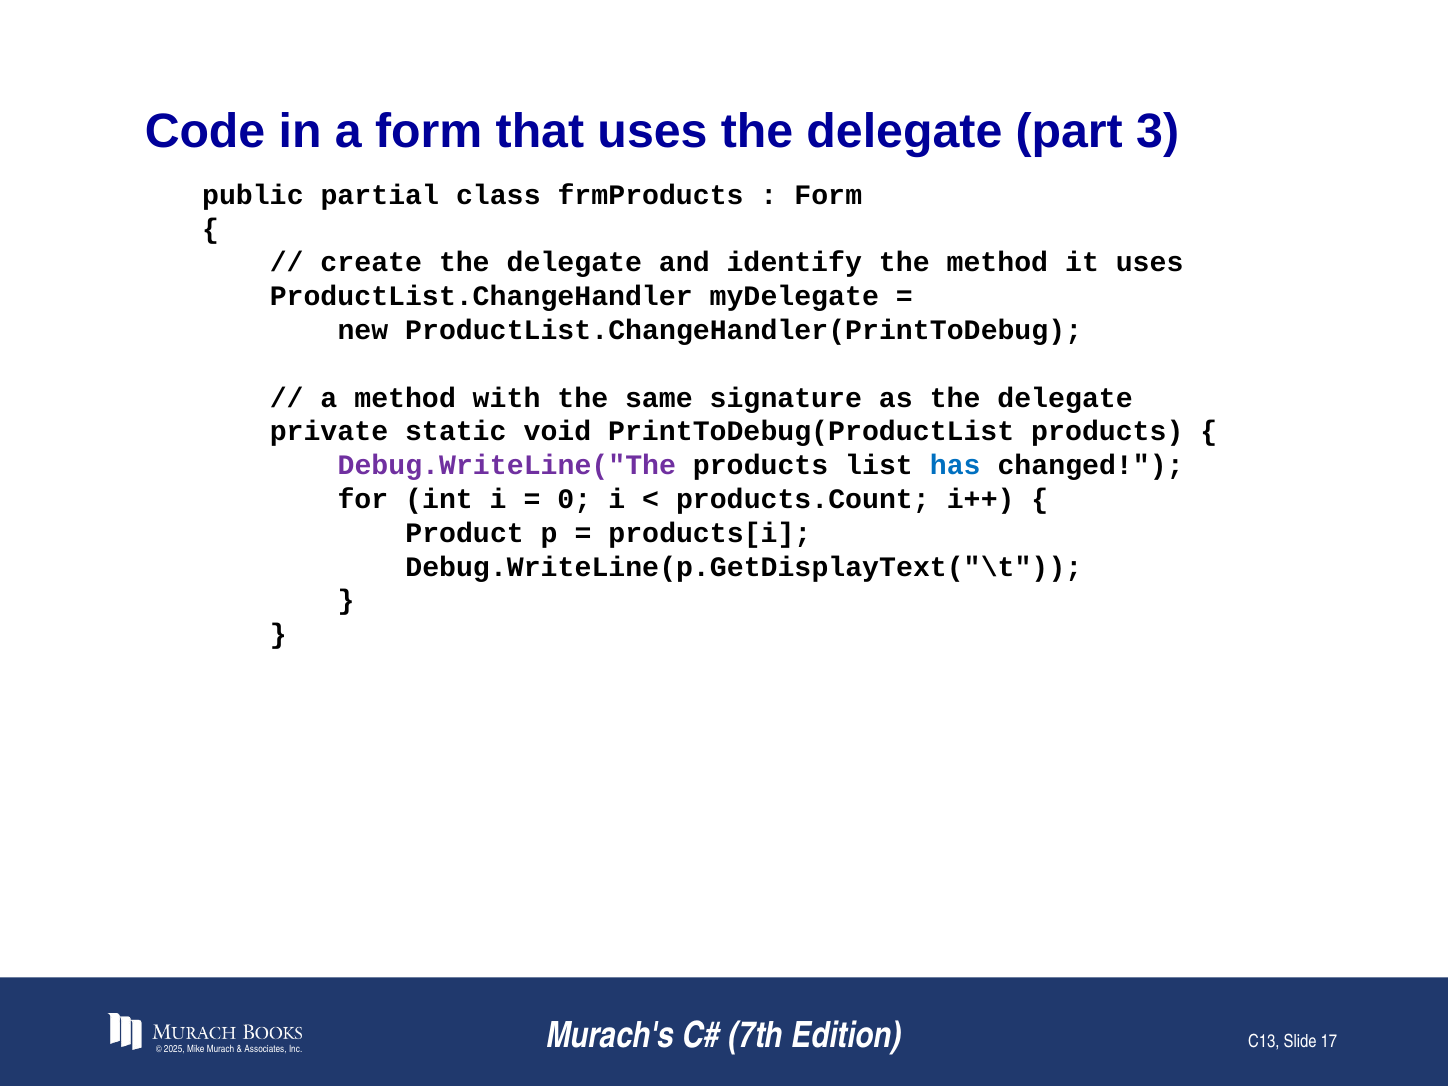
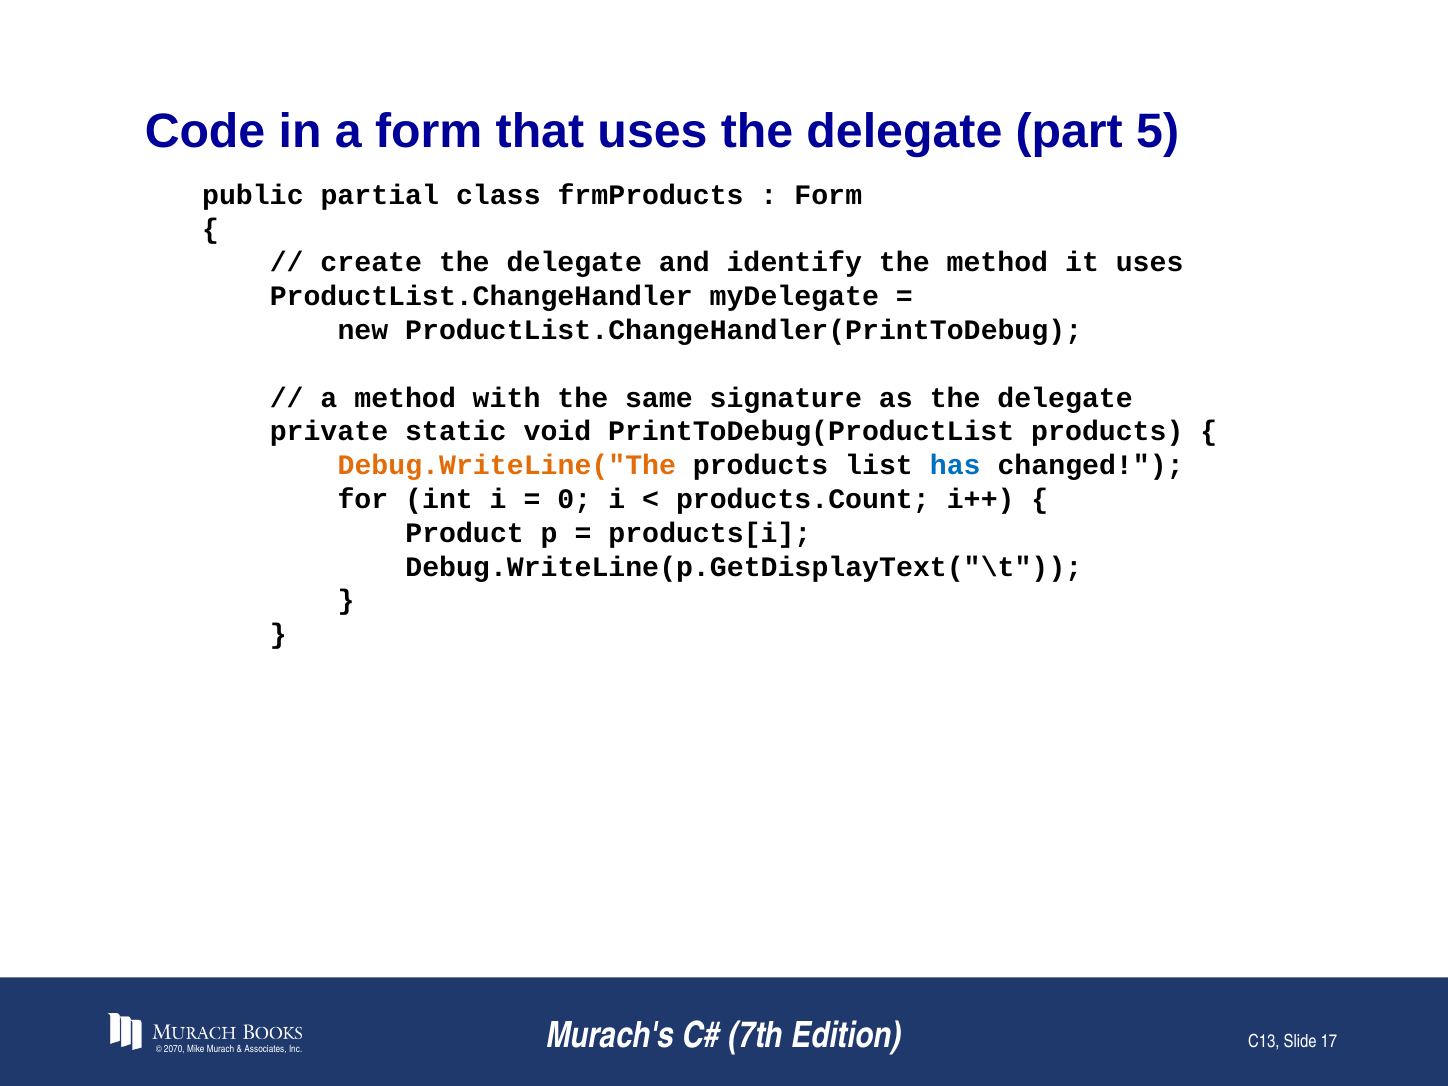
3: 3 -> 5
Debug.WriteLine("The colour: purple -> orange
2025: 2025 -> 2070
